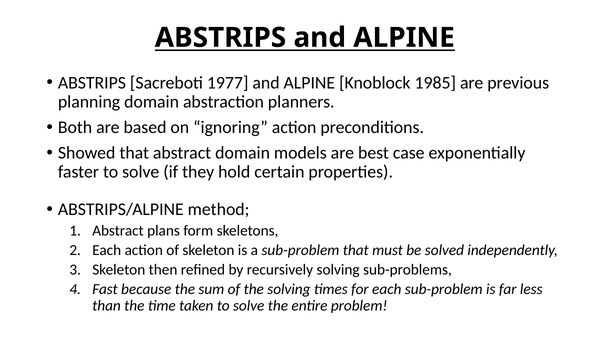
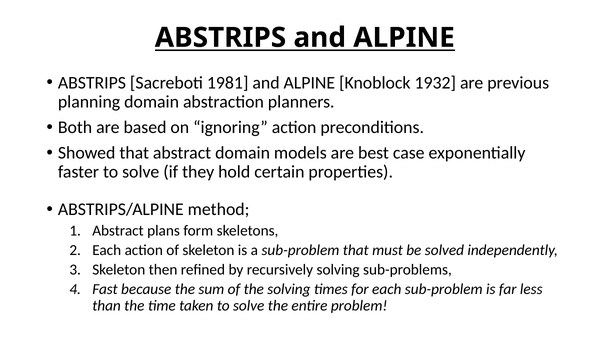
1977: 1977 -> 1981
1985: 1985 -> 1932
